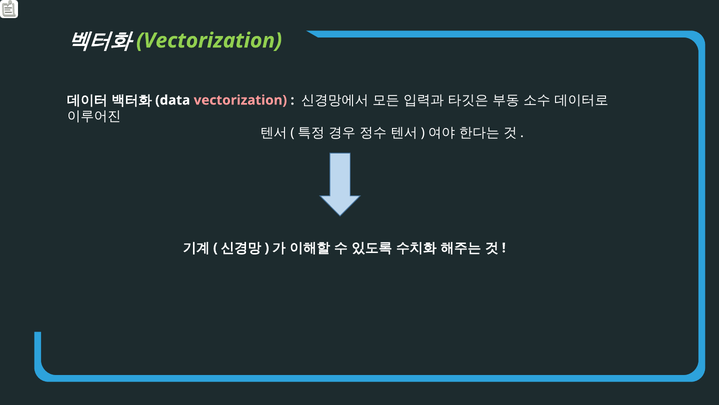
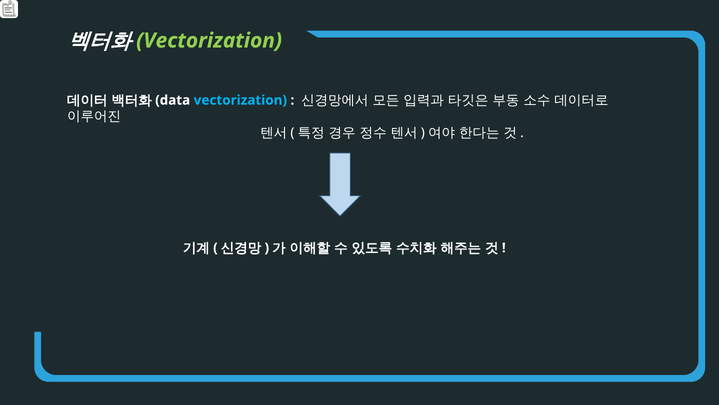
vectorization at (240, 100) colour: pink -> light blue
